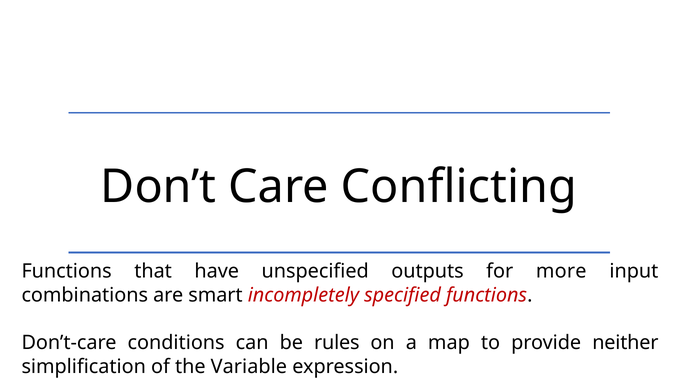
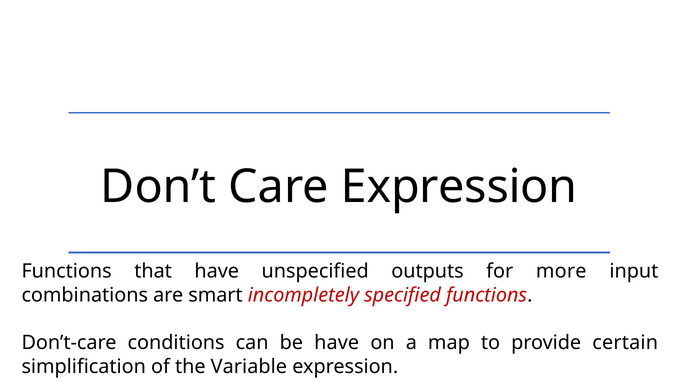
Care Conflicting: Conflicting -> Expression
be rules: rules -> have
neither: neither -> certain
